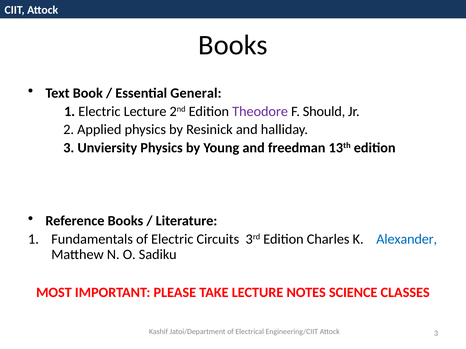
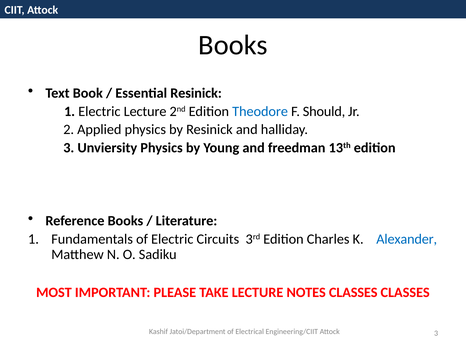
Essential General: General -> Resinick
Theodore colour: purple -> blue
NOTES SCIENCE: SCIENCE -> CLASSES
